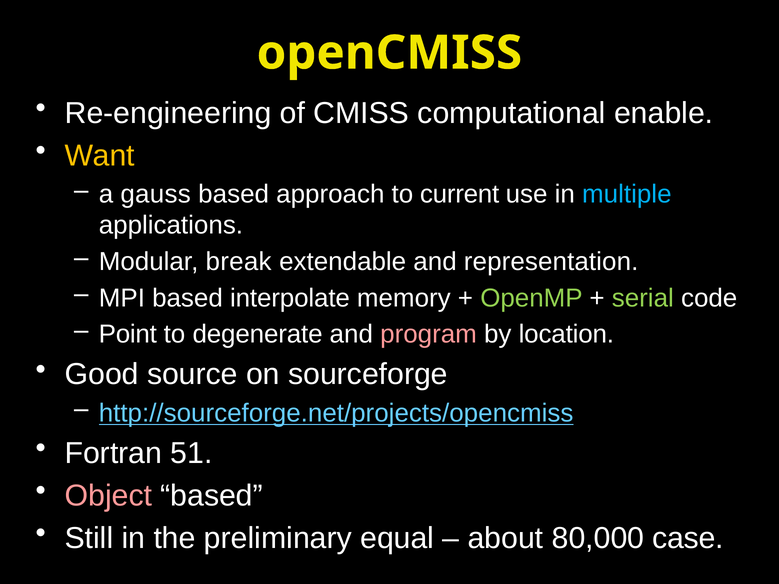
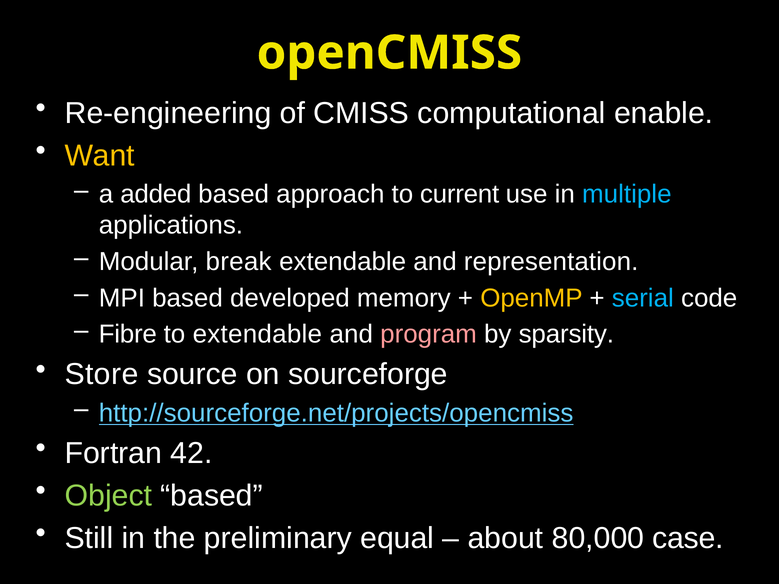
gauss: gauss -> added
interpolate: interpolate -> developed
OpenMP colour: light green -> yellow
serial colour: light green -> light blue
Point: Point -> Fibre
to degenerate: degenerate -> extendable
location: location -> sparsity
Good: Good -> Store
51: 51 -> 42
Object colour: pink -> light green
